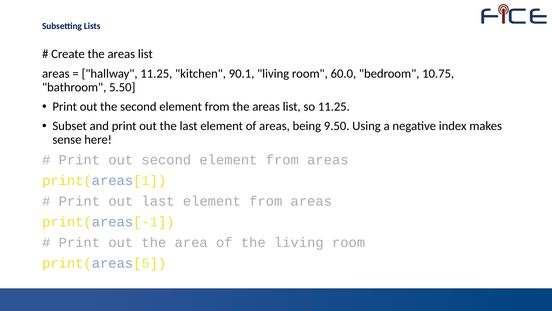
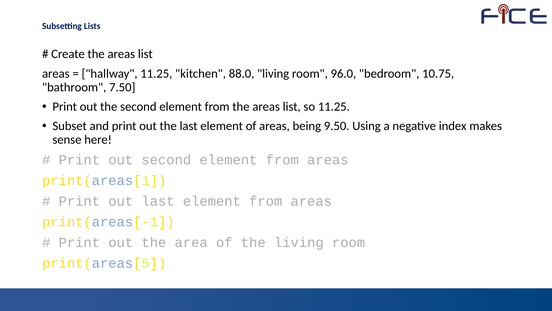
90.1: 90.1 -> 88.0
60.0: 60.0 -> 96.0
5.50: 5.50 -> 7.50
